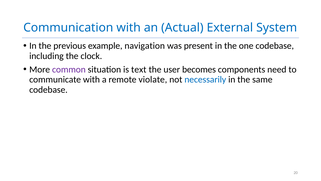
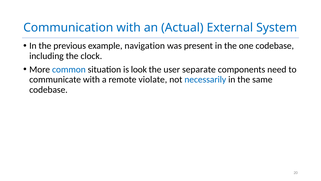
common colour: purple -> blue
text: text -> look
becomes: becomes -> separate
